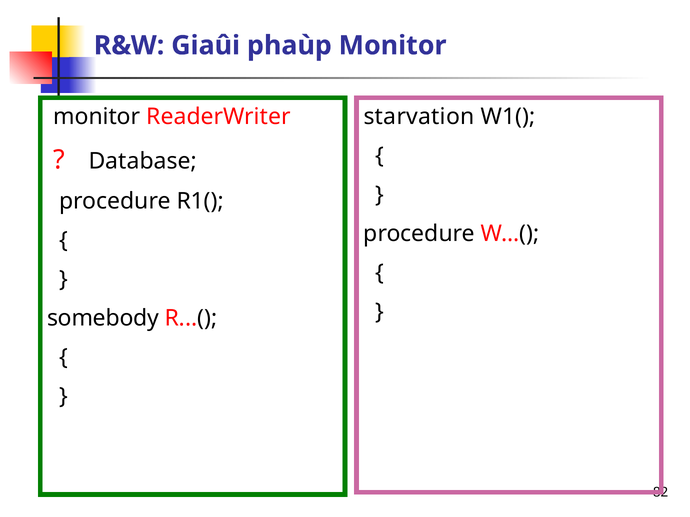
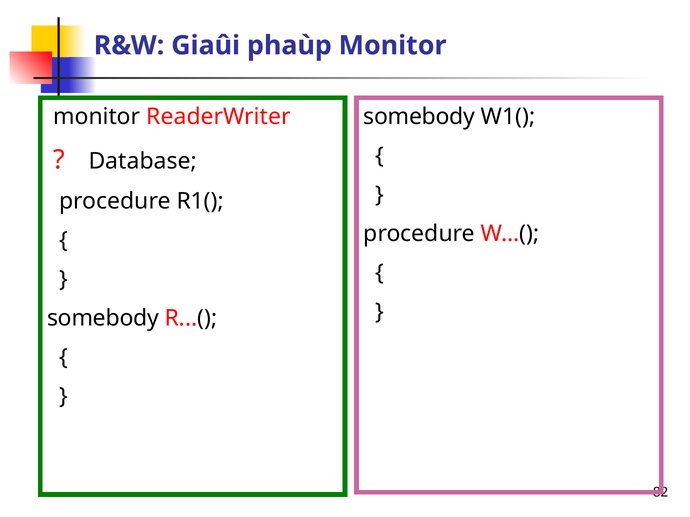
starvation at (419, 117): starvation -> somebody
